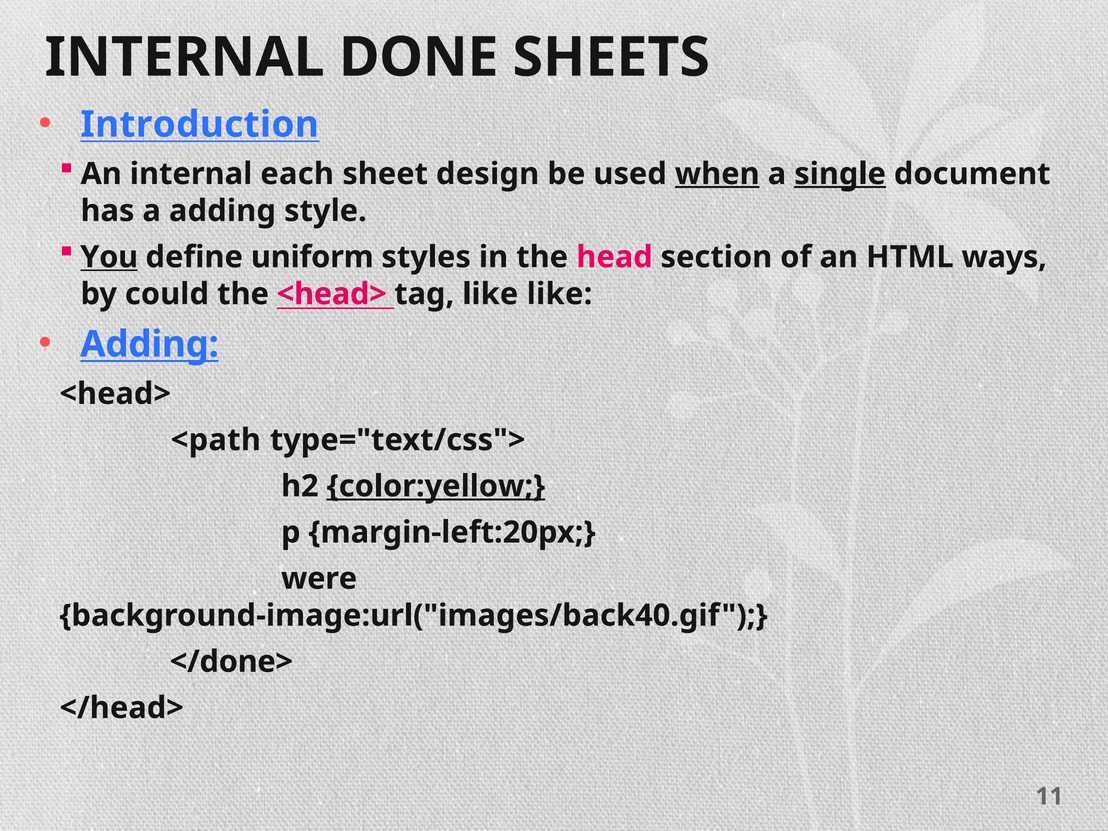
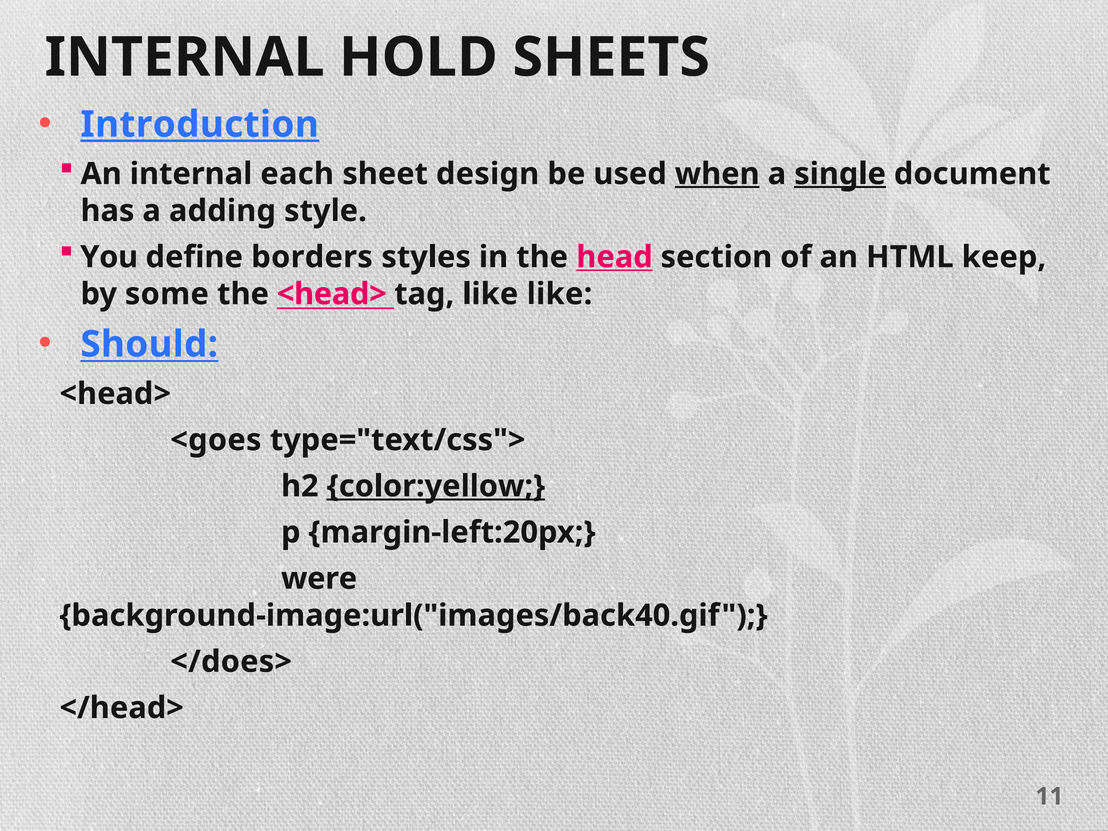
DONE: DONE -> HOLD
Introduction underline: none -> present
You underline: present -> none
uniform: uniform -> borders
head underline: none -> present
ways: ways -> keep
could: could -> some
Adding at (149, 344): Adding -> Should
<path: <path -> <goes
</done>: </done> -> </does>
